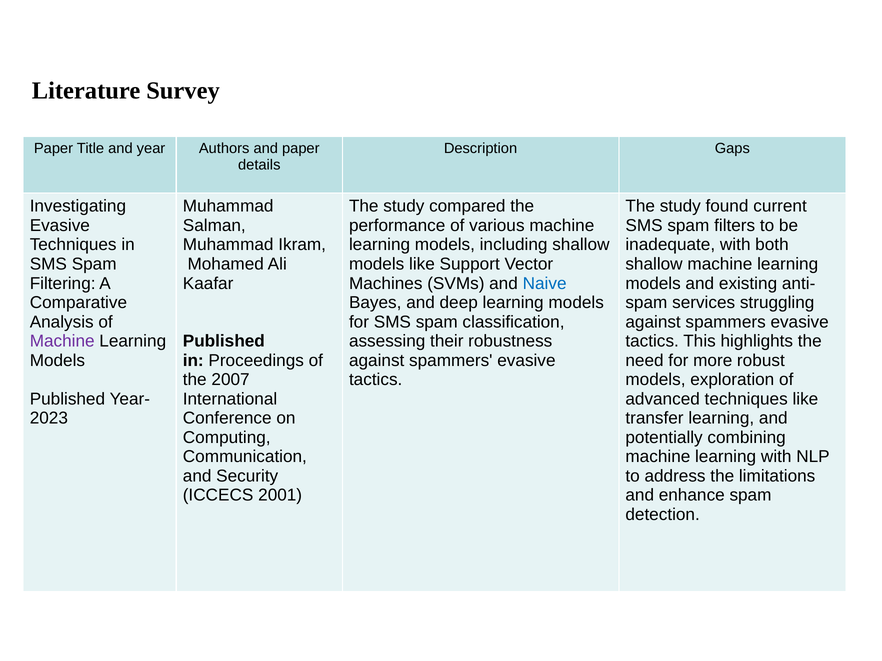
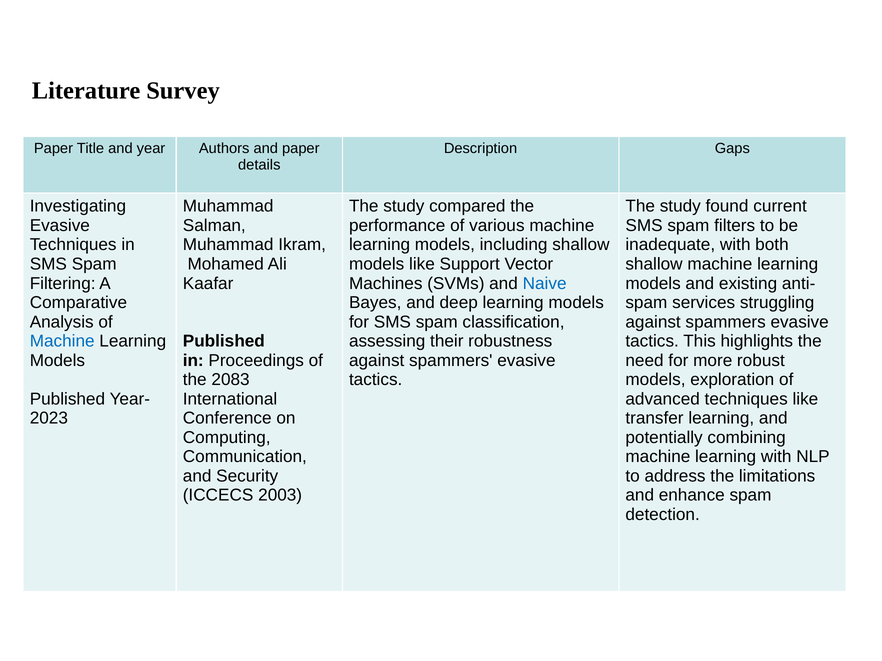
Machine at (62, 341) colour: purple -> blue
2007: 2007 -> 2083
2001: 2001 -> 2003
